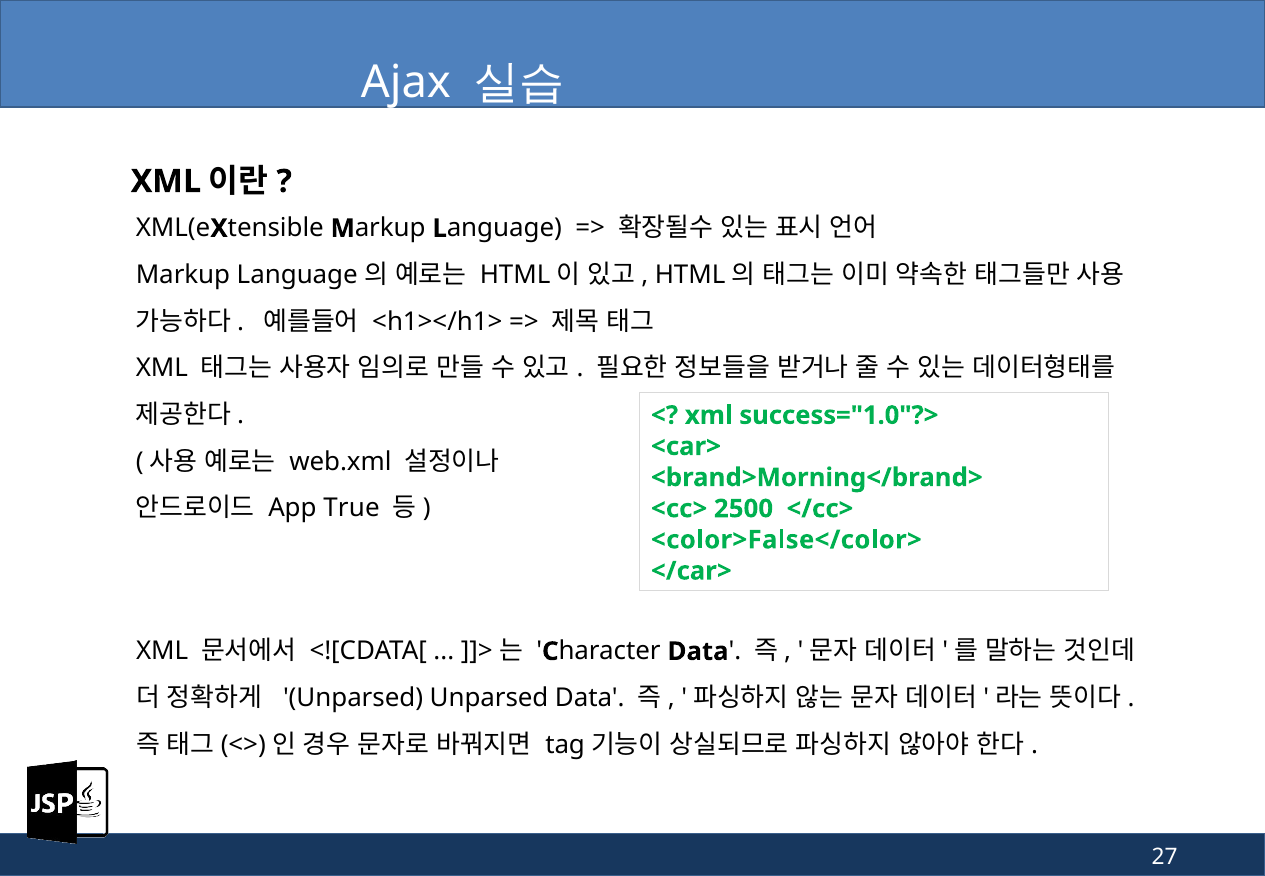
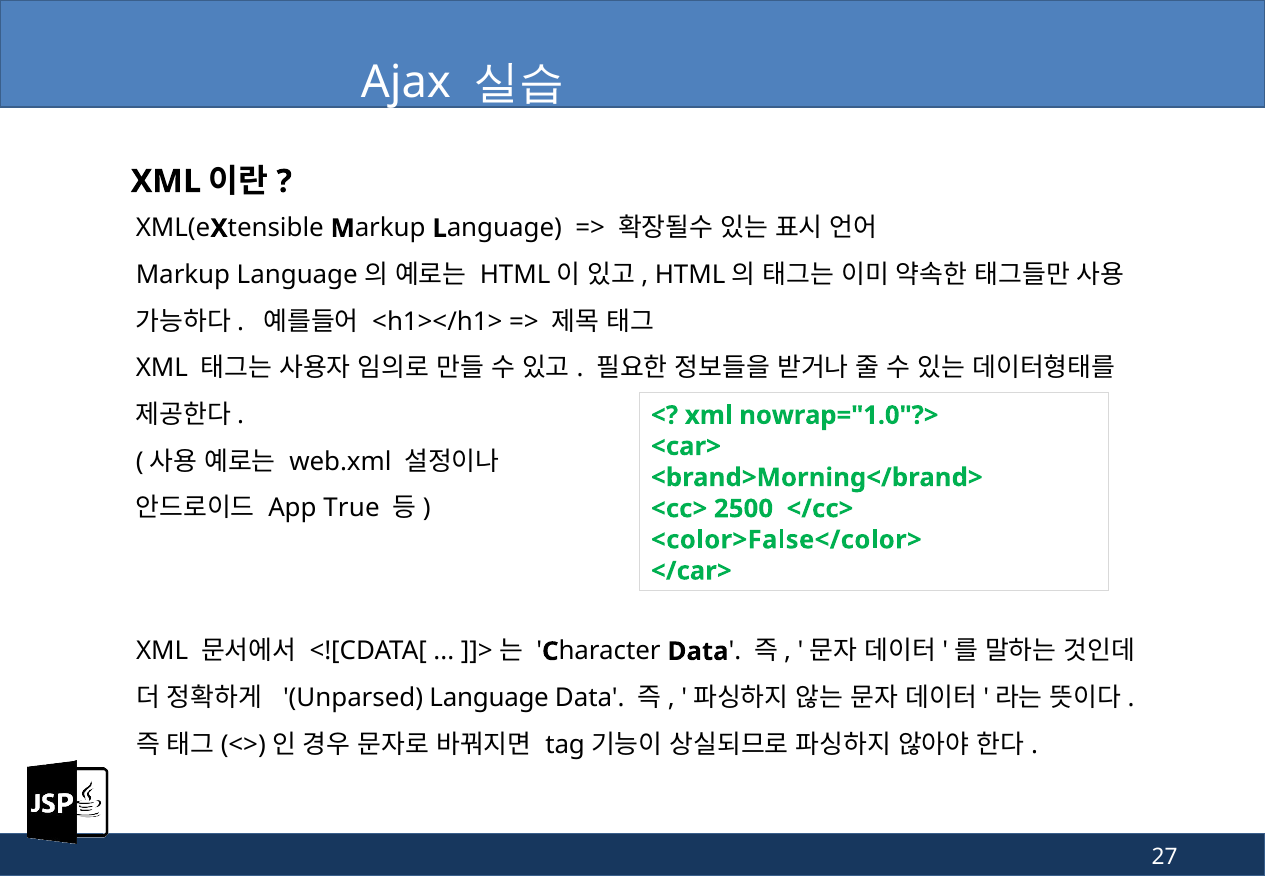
success="1.0"?>: success="1.0"?> -> nowrap="1.0"?>
Unparsed Unparsed: Unparsed -> Language
